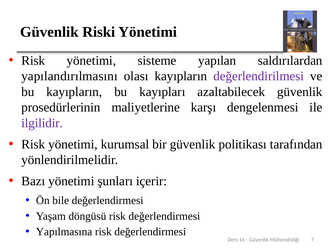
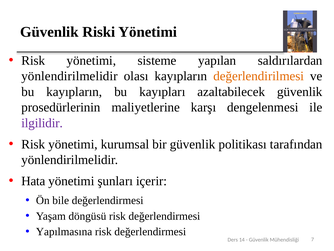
yapılandırılmasını at (70, 76): yapılandırılmasını -> yönlendirilmelidir
değerlendirilmesi colour: purple -> orange
Bazı: Bazı -> Hata
